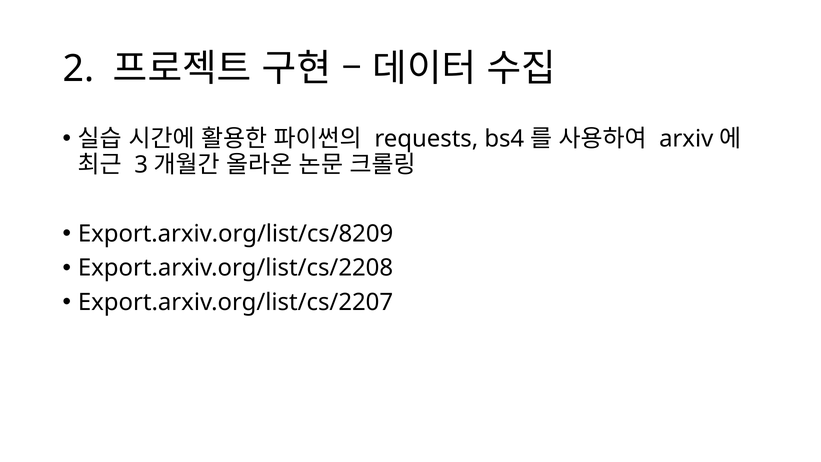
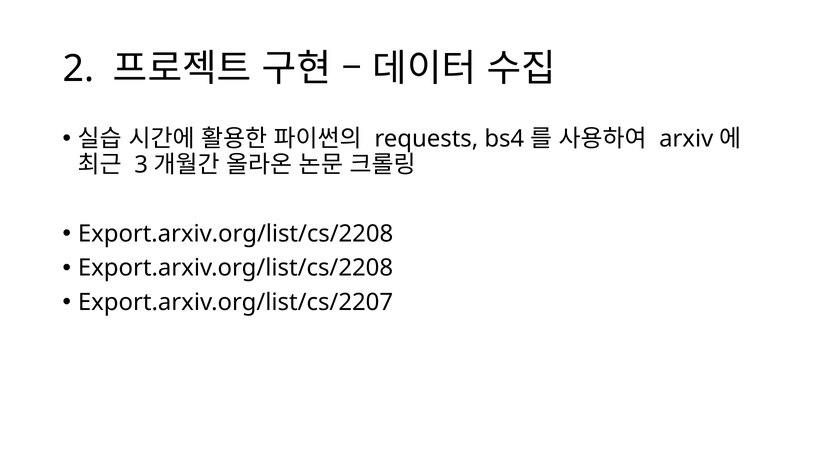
Export.arxiv.org/list/cs/8209 at (236, 234): Export.arxiv.org/list/cs/8209 -> Export.arxiv.org/list/cs/2208
